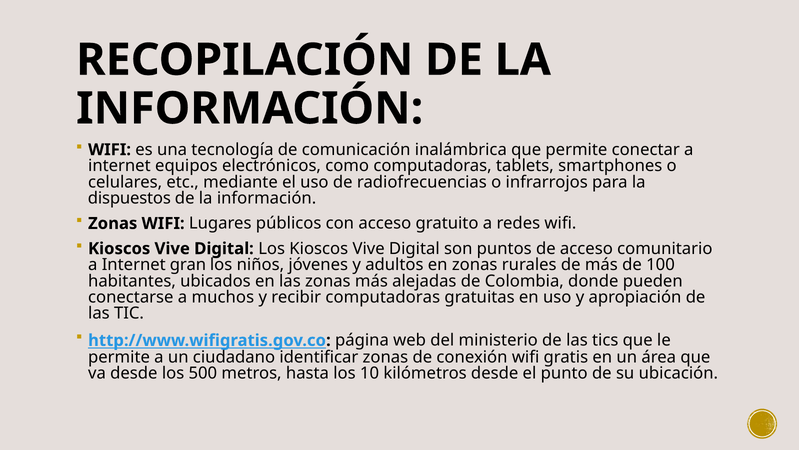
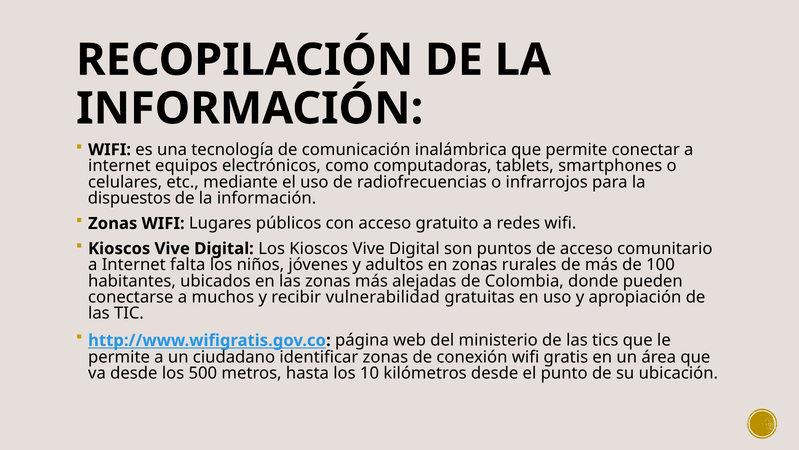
gran: gran -> falta
recibir computadoras: computadoras -> vulnerabilidad
